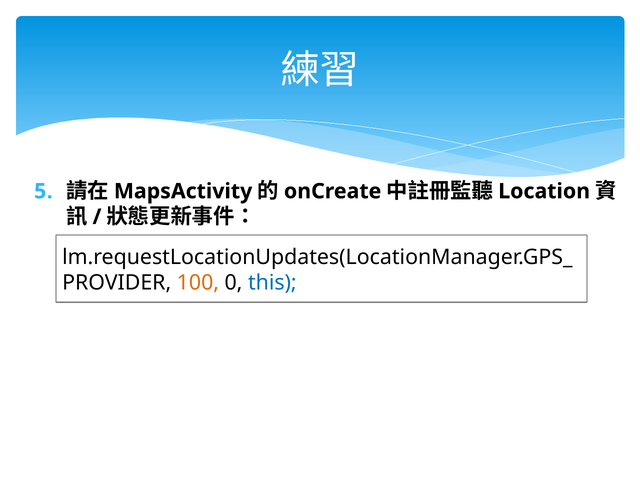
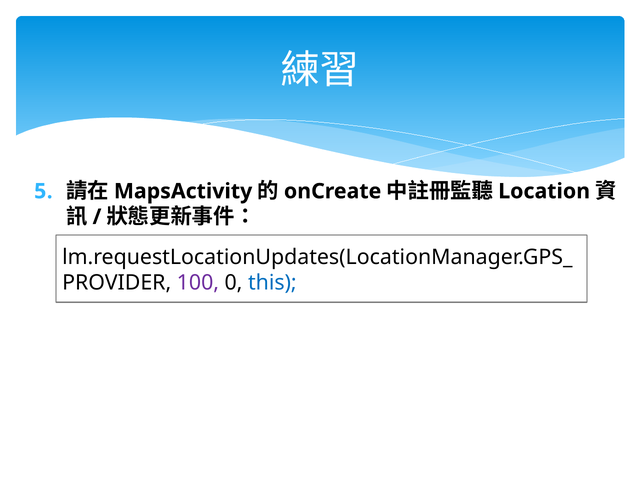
100 colour: orange -> purple
